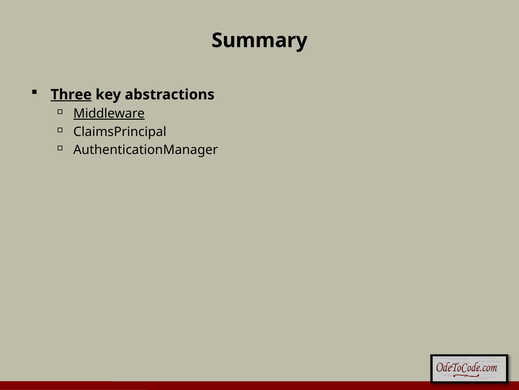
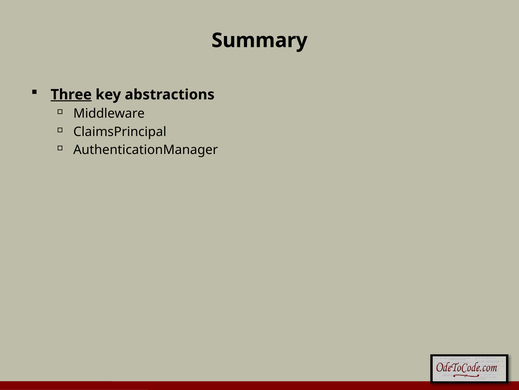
Middleware underline: present -> none
